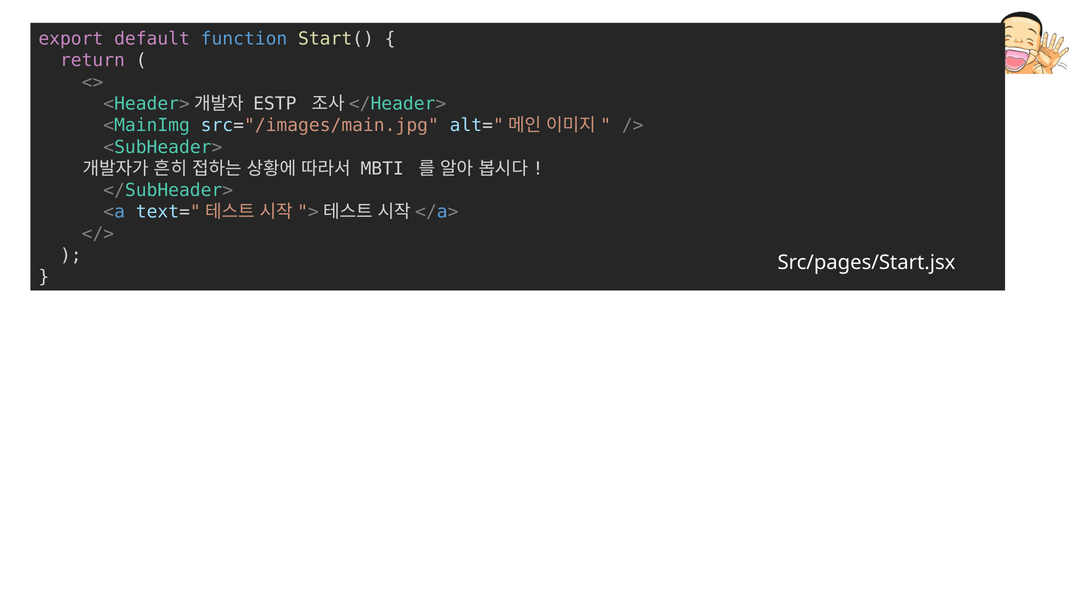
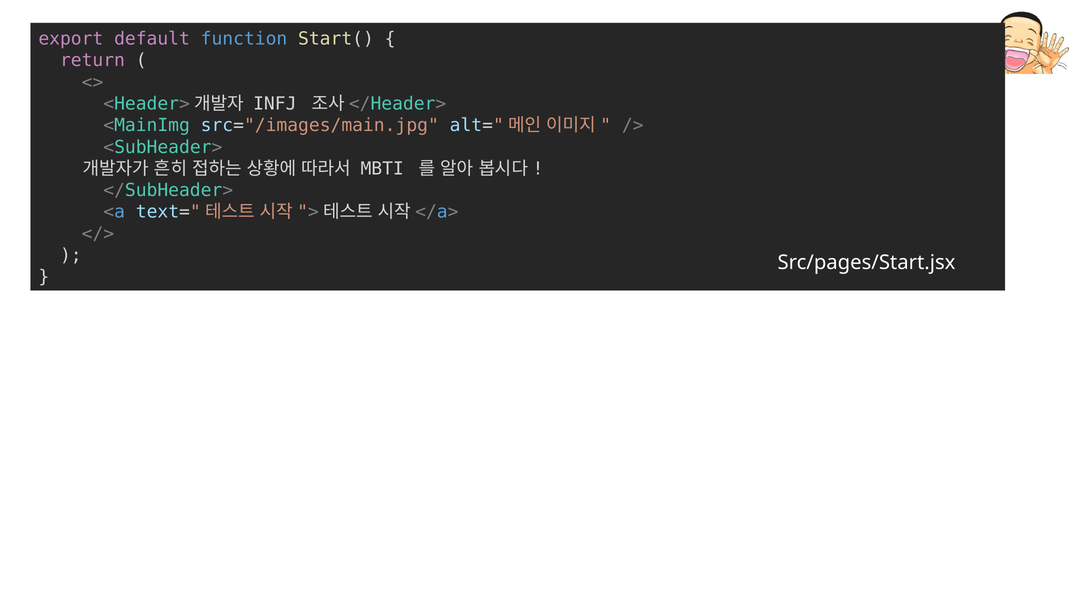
ESTP: ESTP -> INFJ
